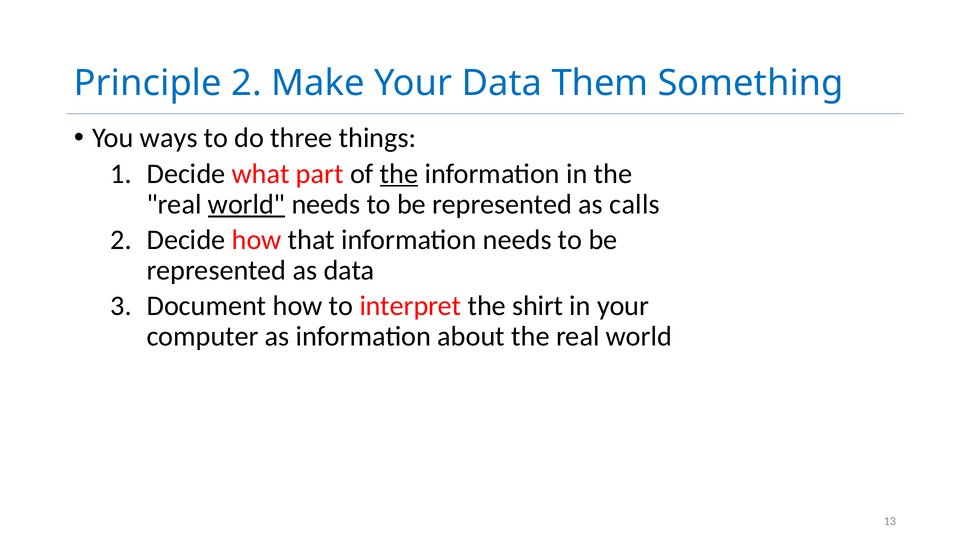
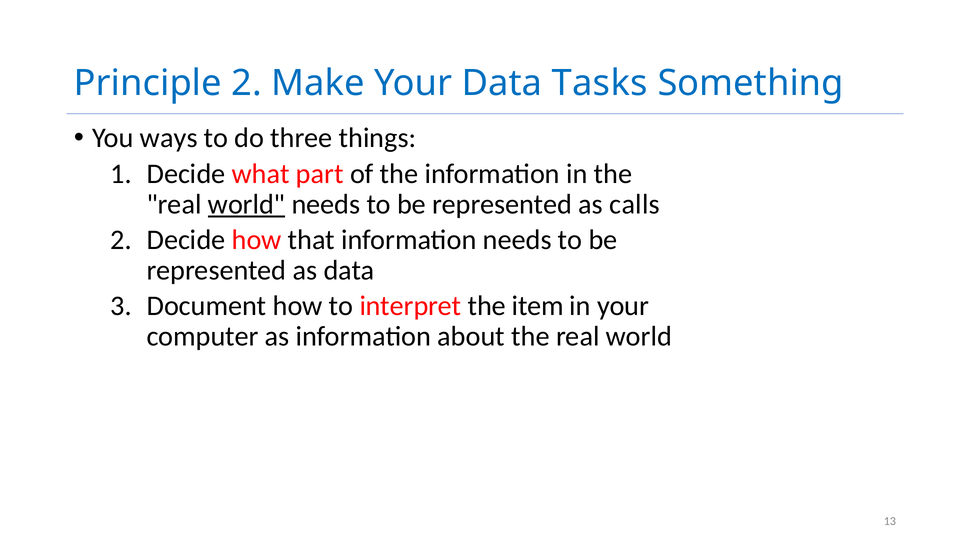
Them: Them -> Tasks
the at (399, 174) underline: present -> none
shirt: shirt -> item
